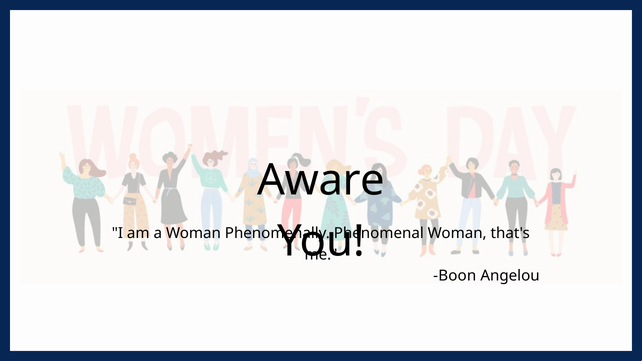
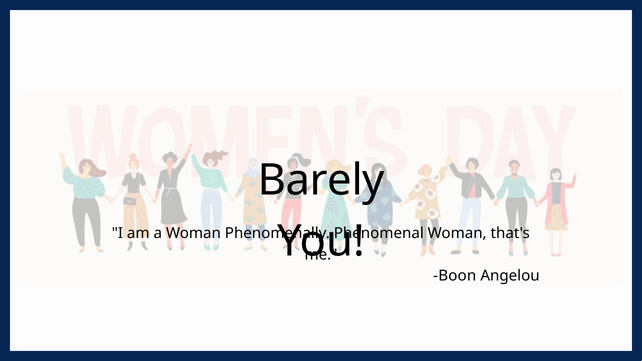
Aware: Aware -> Barely
